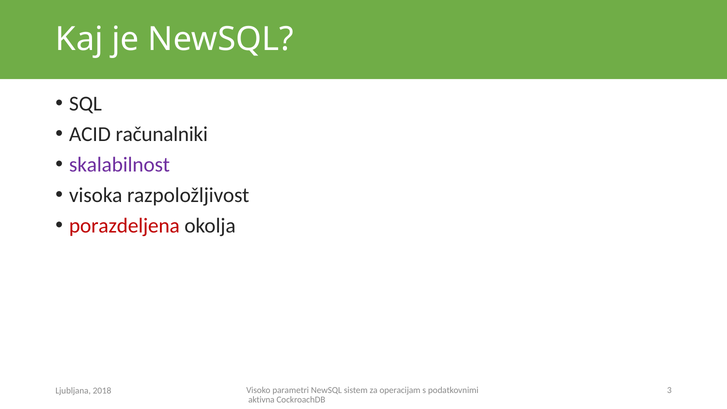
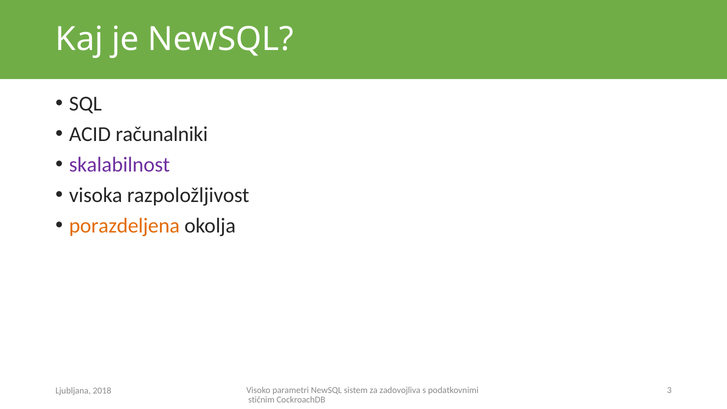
porazdeljena colour: red -> orange
operacijam: operacijam -> zadovojliva
aktivna: aktivna -> stičnim
